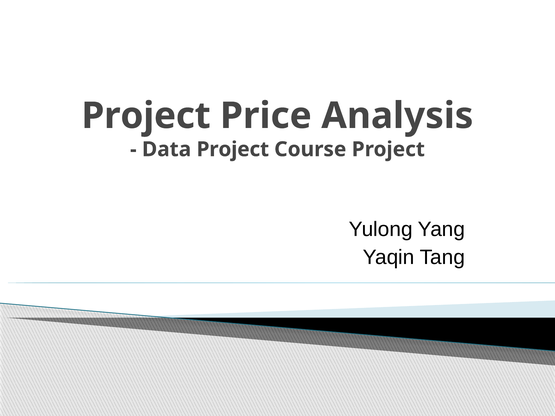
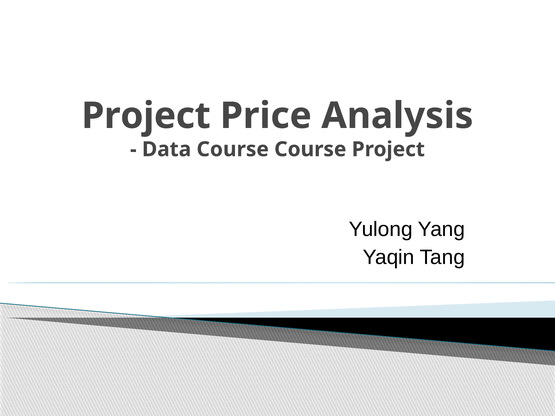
Data Project: Project -> Course
